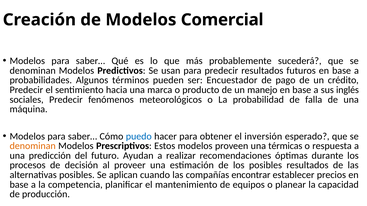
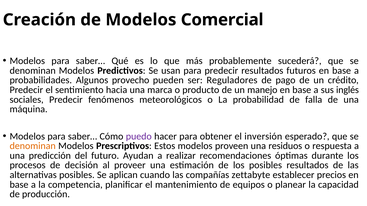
términos: términos -> provecho
Encuestador: Encuestador -> Reguladores
puedo colour: blue -> purple
térmicas: térmicas -> residuos
encontrar: encontrar -> zettabyte
